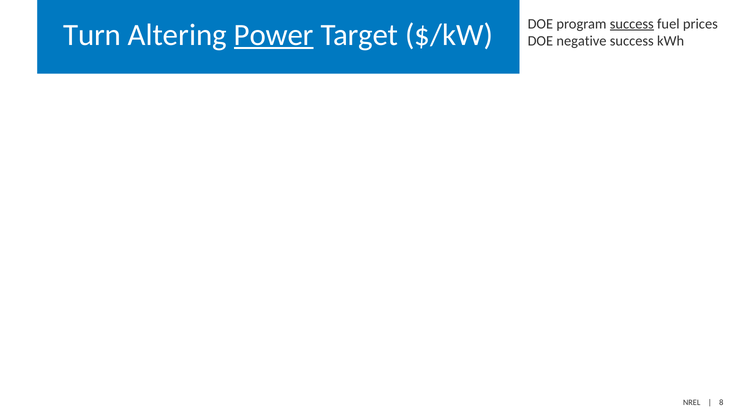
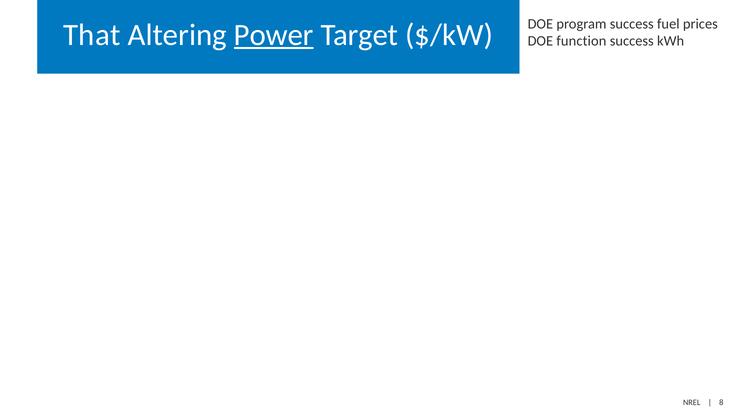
Turn: Turn -> That
success at (632, 24) underline: present -> none
negative: negative -> function
